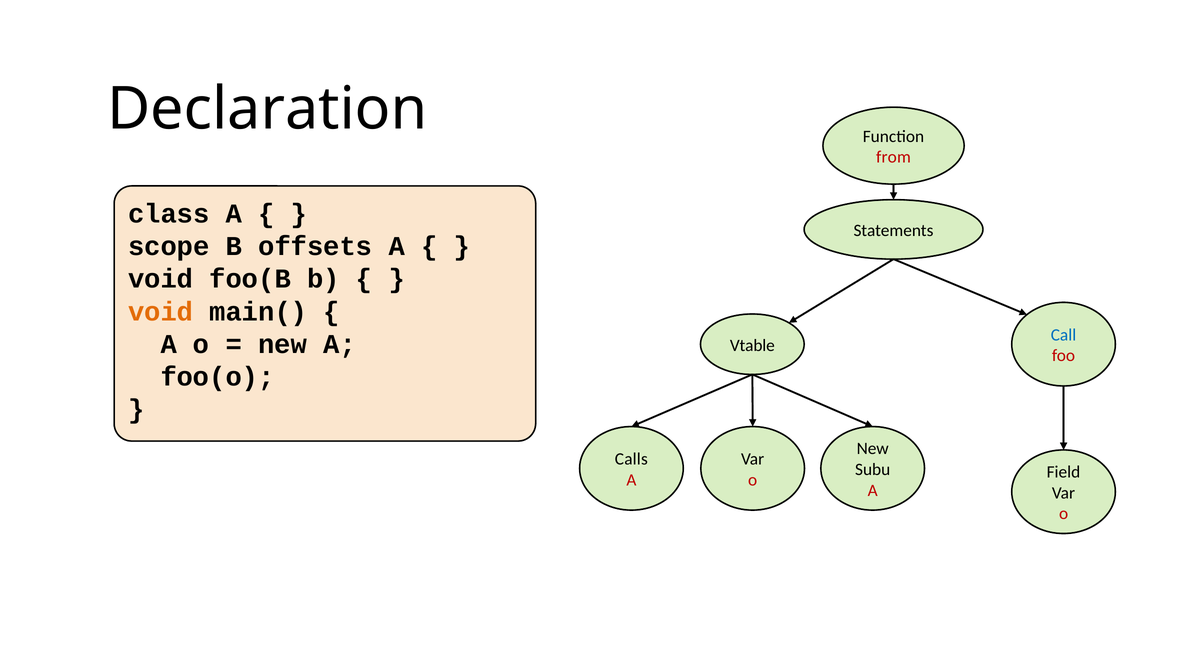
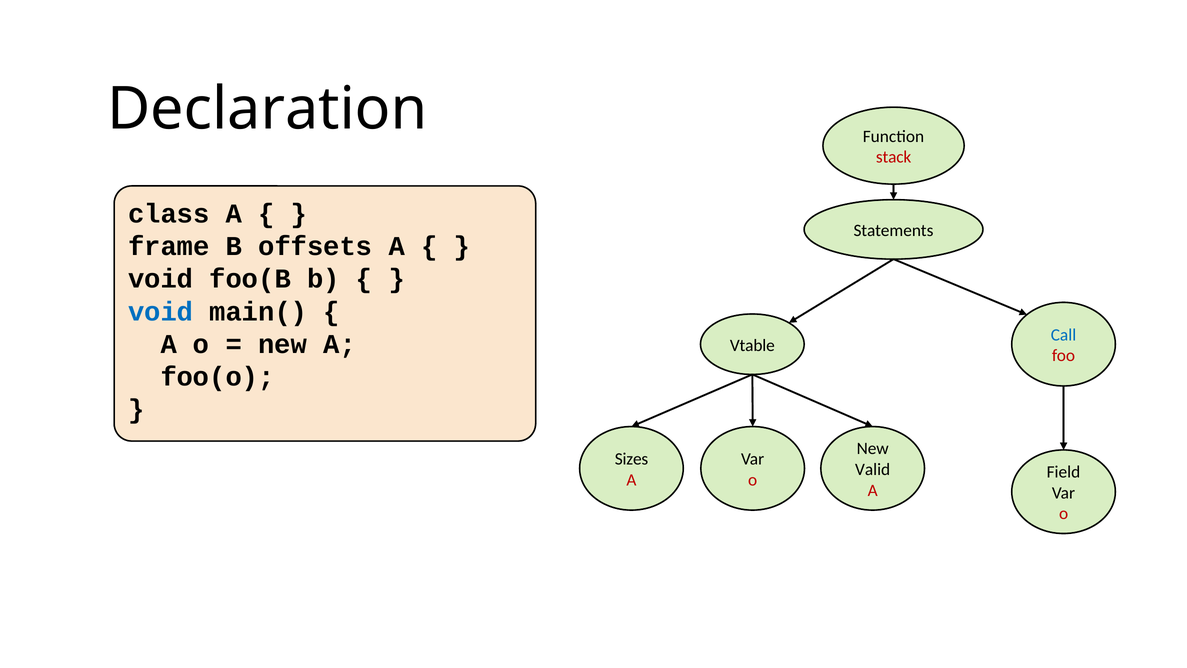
from: from -> stack
scope: scope -> frame
void at (161, 311) colour: orange -> blue
Calls: Calls -> Sizes
Subu: Subu -> Valid
